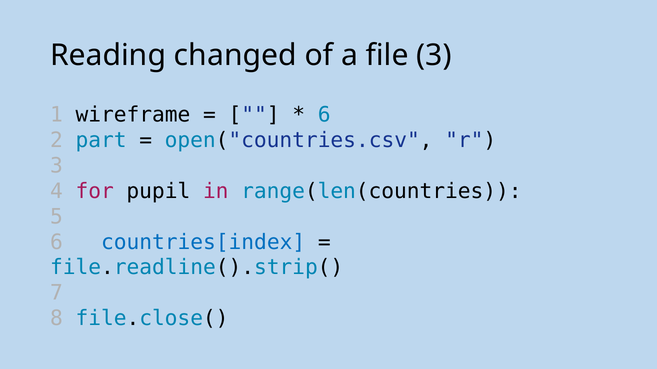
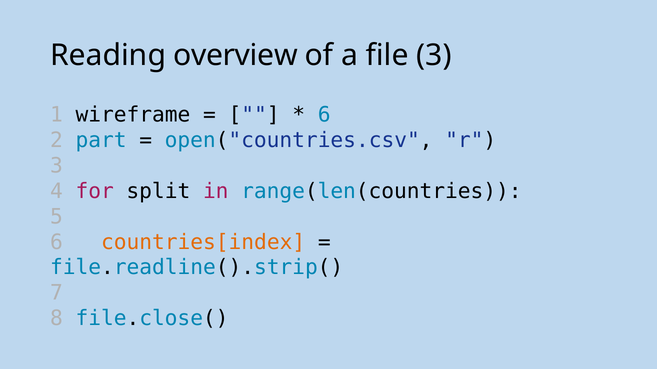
changed: changed -> overview
pupil: pupil -> split
countries[index colour: blue -> orange
